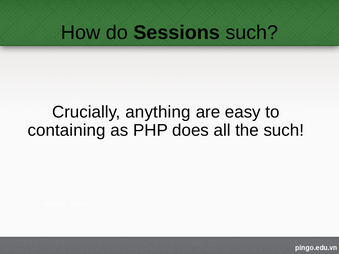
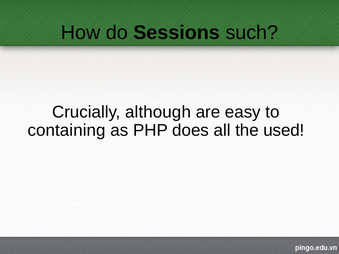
anything: anything -> although
the such: such -> used
